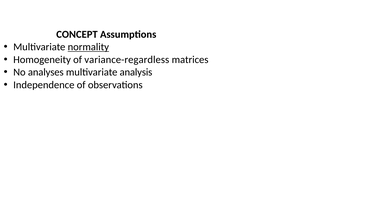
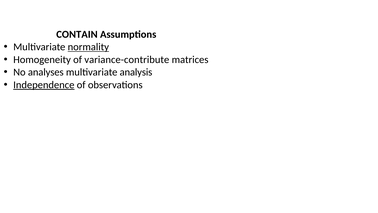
CONCEPT: CONCEPT -> CONTAIN
variance-regardless: variance-regardless -> variance-contribute
Independence underline: none -> present
